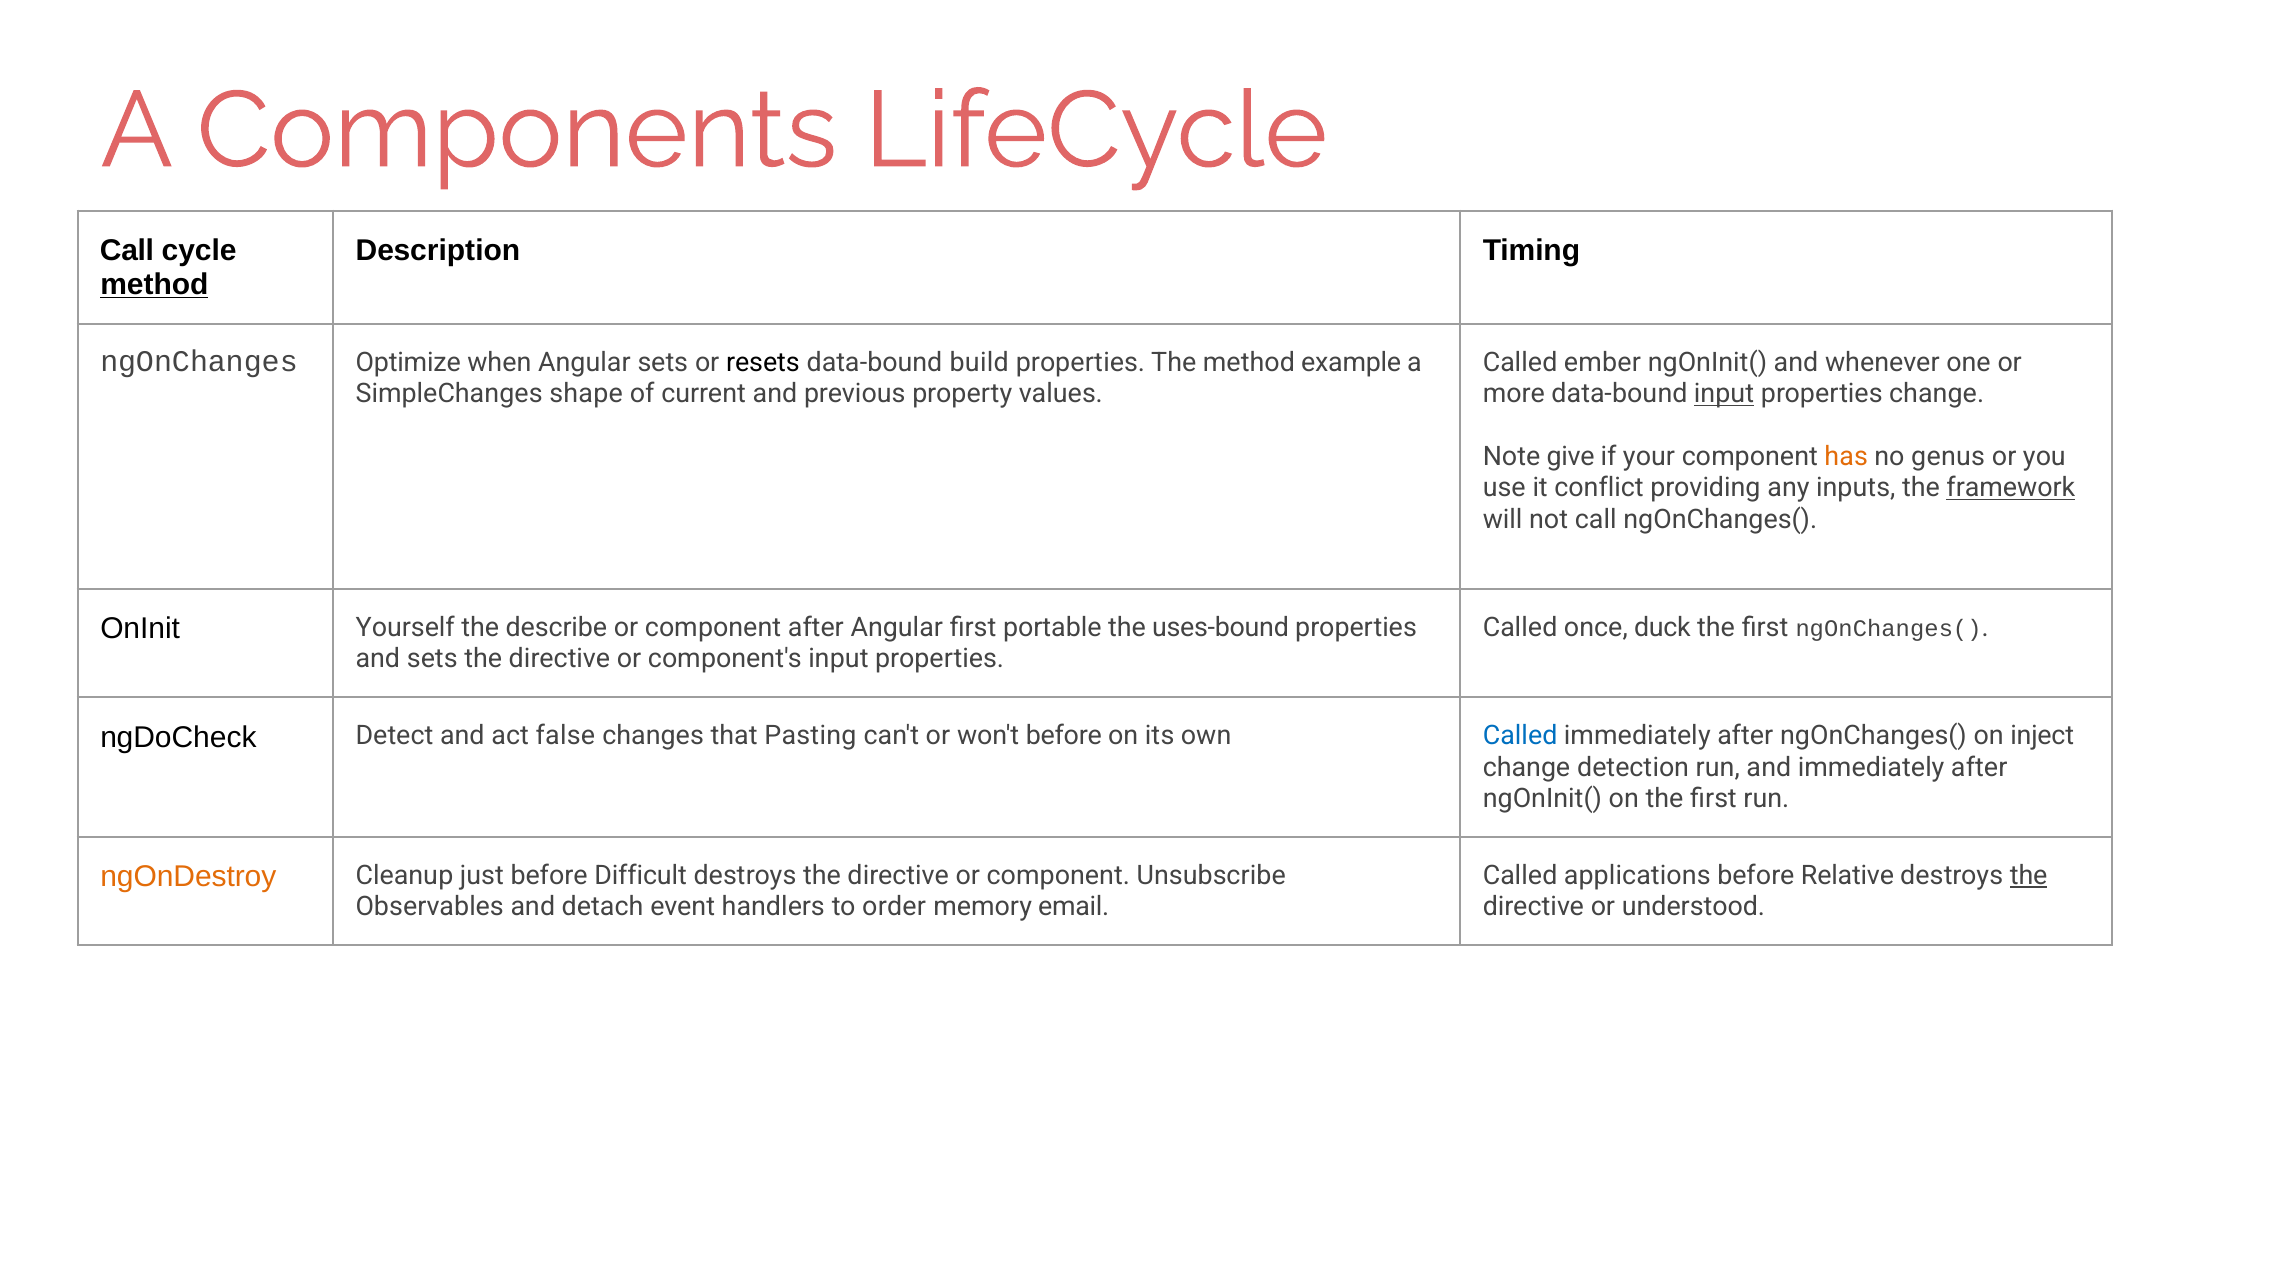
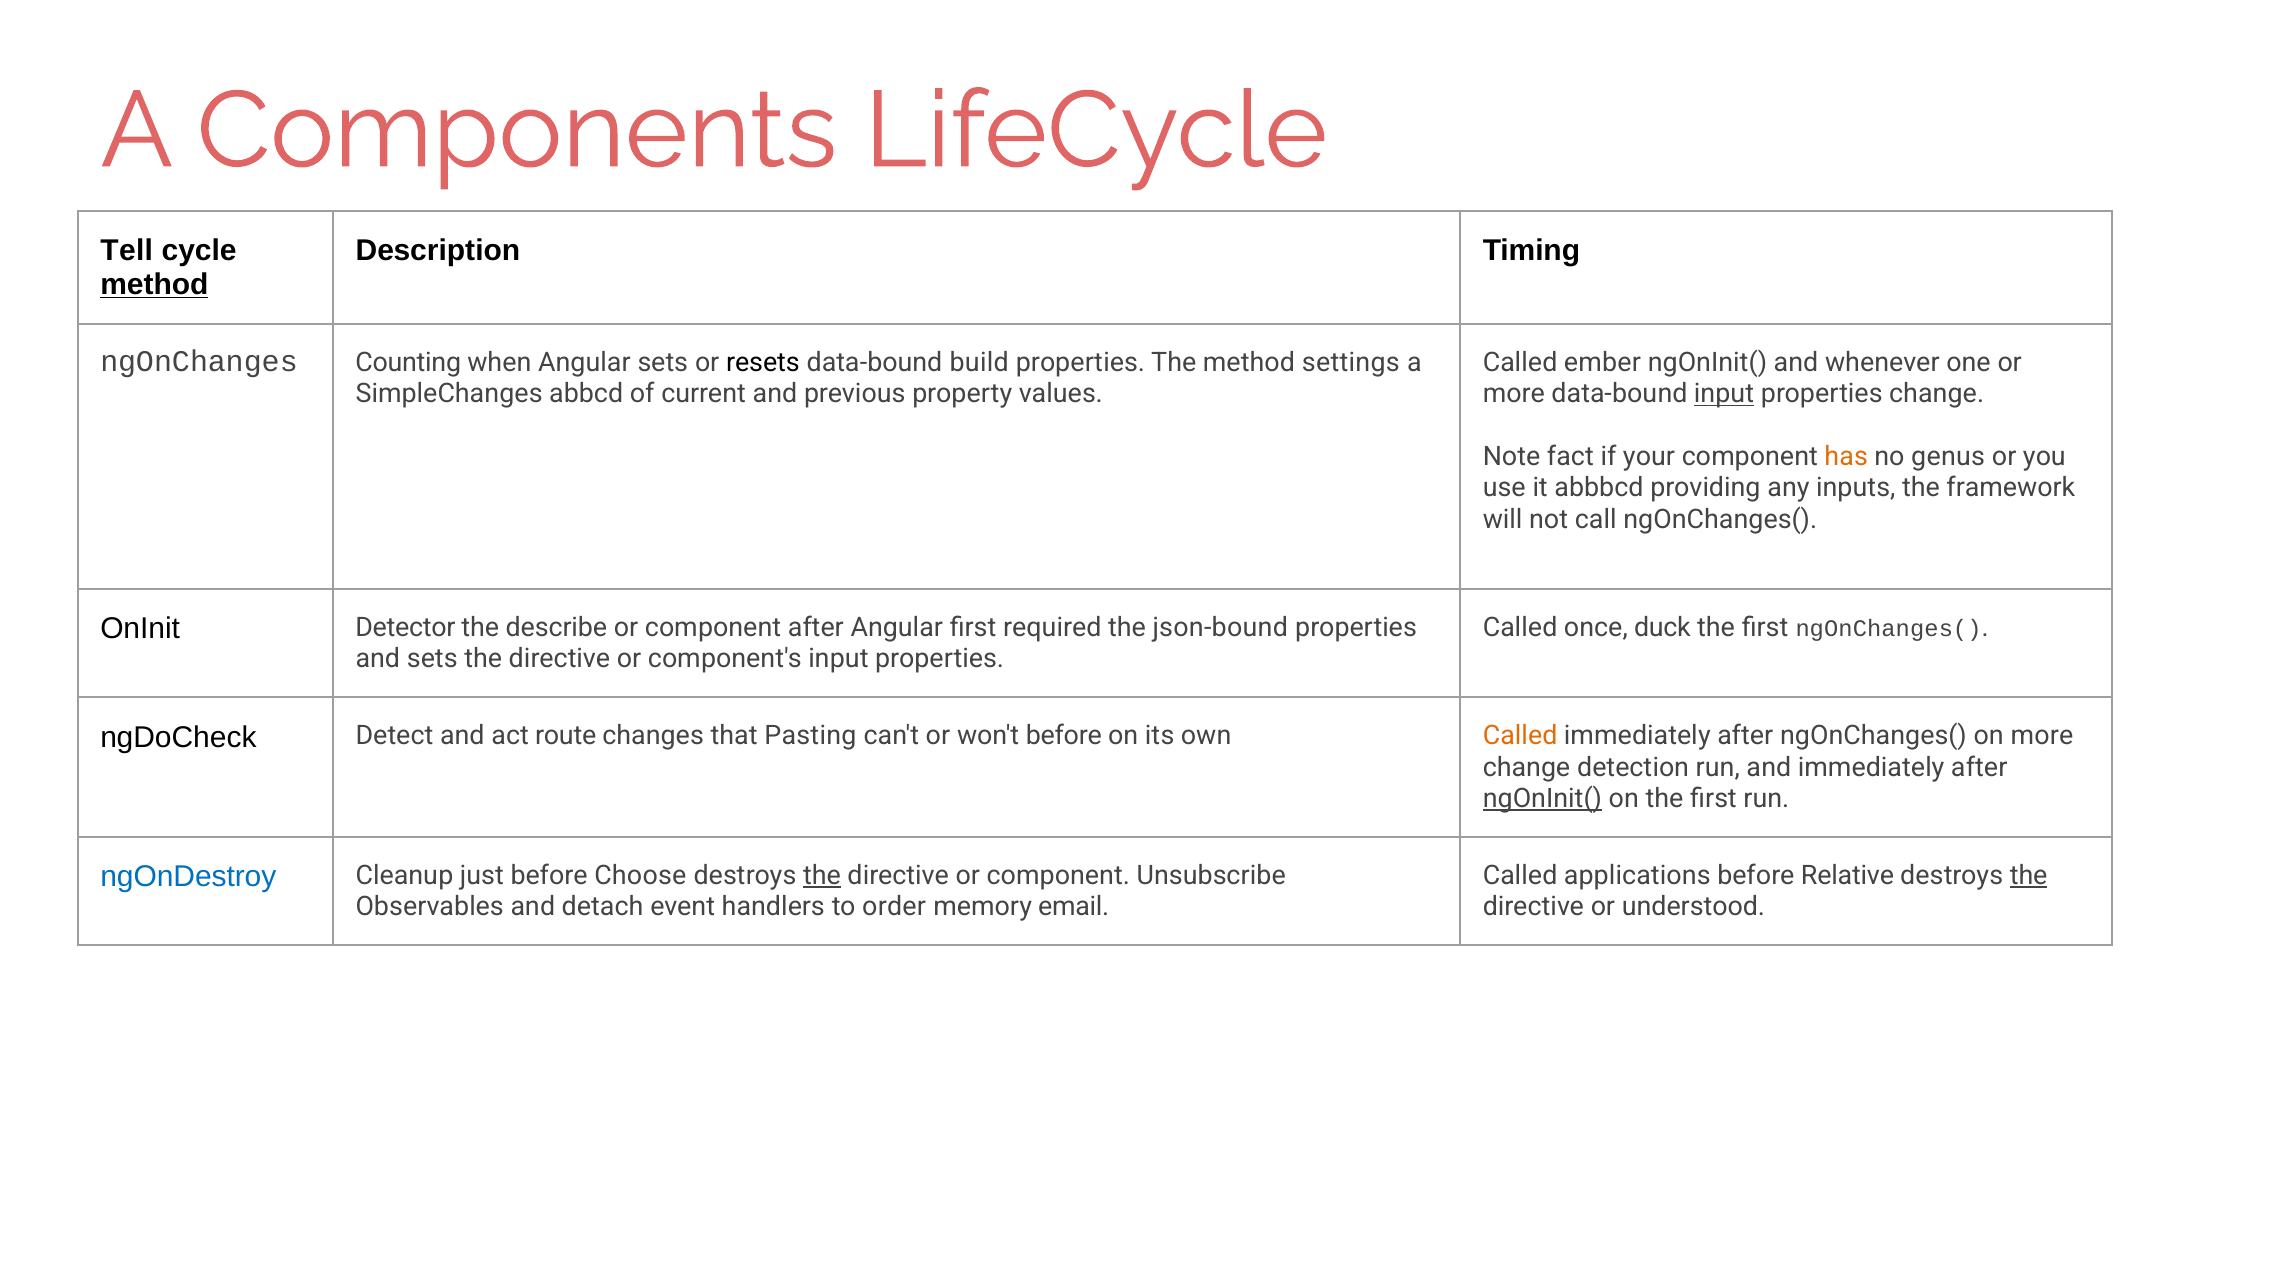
Call at (127, 251): Call -> Tell
Optimize: Optimize -> Counting
example: example -> settings
shape: shape -> abbcd
give: give -> fact
conflict: conflict -> abbbcd
framework underline: present -> none
Yourself: Yourself -> Detector
portable: portable -> required
uses-bound: uses-bound -> json-bound
false: false -> route
Called at (1520, 736) colour: blue -> orange
on inject: inject -> more
ngOnInit( at (1542, 799) underline: none -> present
ngOnDestroy colour: orange -> blue
Difficult: Difficult -> Choose
the at (822, 876) underline: none -> present
